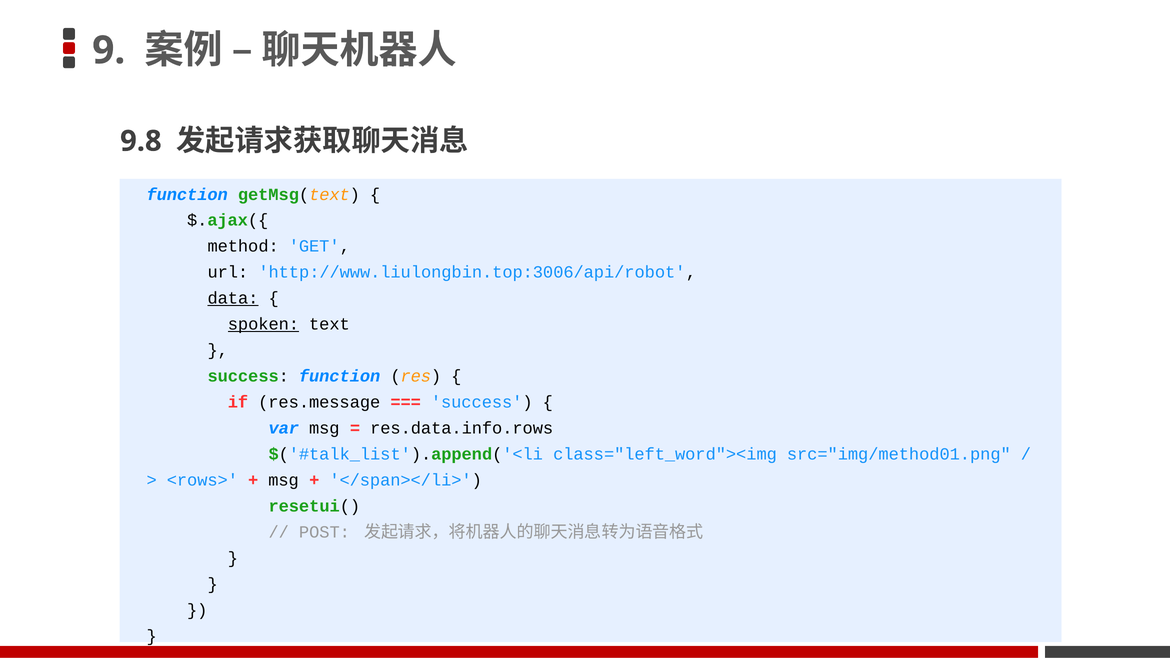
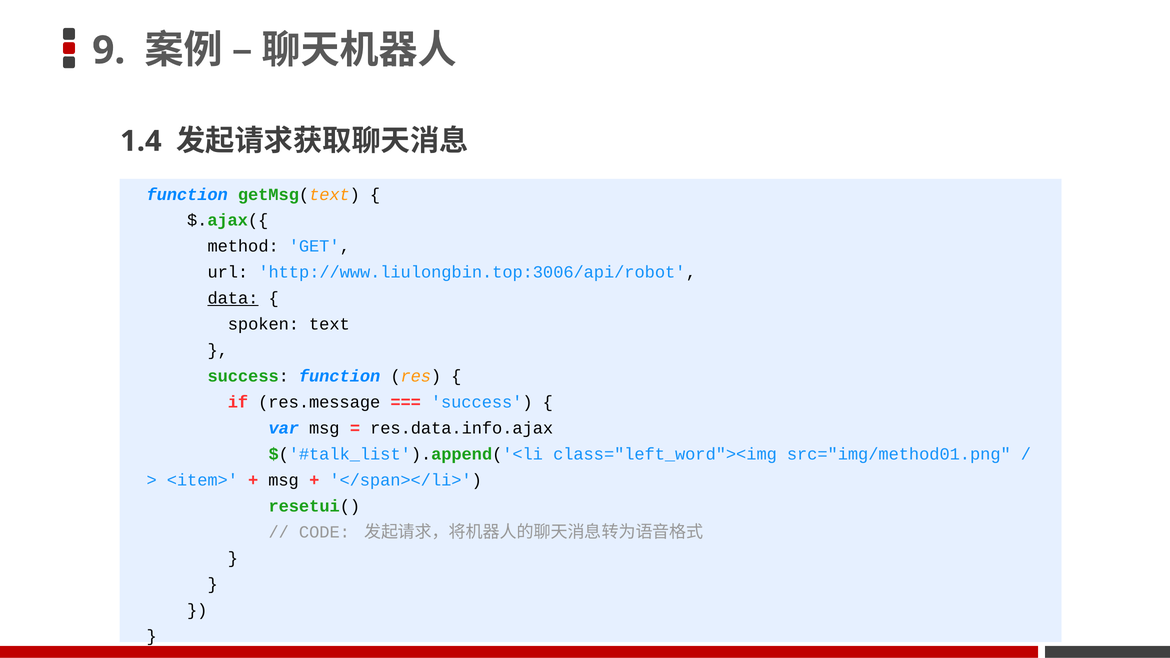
9.8: 9.8 -> 1.4
spoken underline: present -> none
res.data.info.rows: res.data.info.rows -> res.data.info.ajax
<rows>: <rows> -> <item>
POST: POST -> CODE
